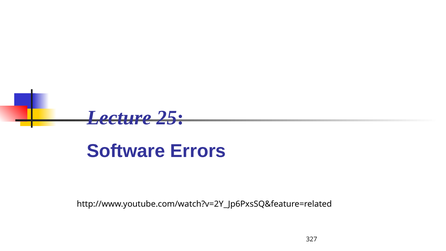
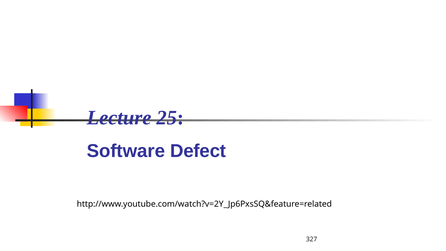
Errors: Errors -> Defect
